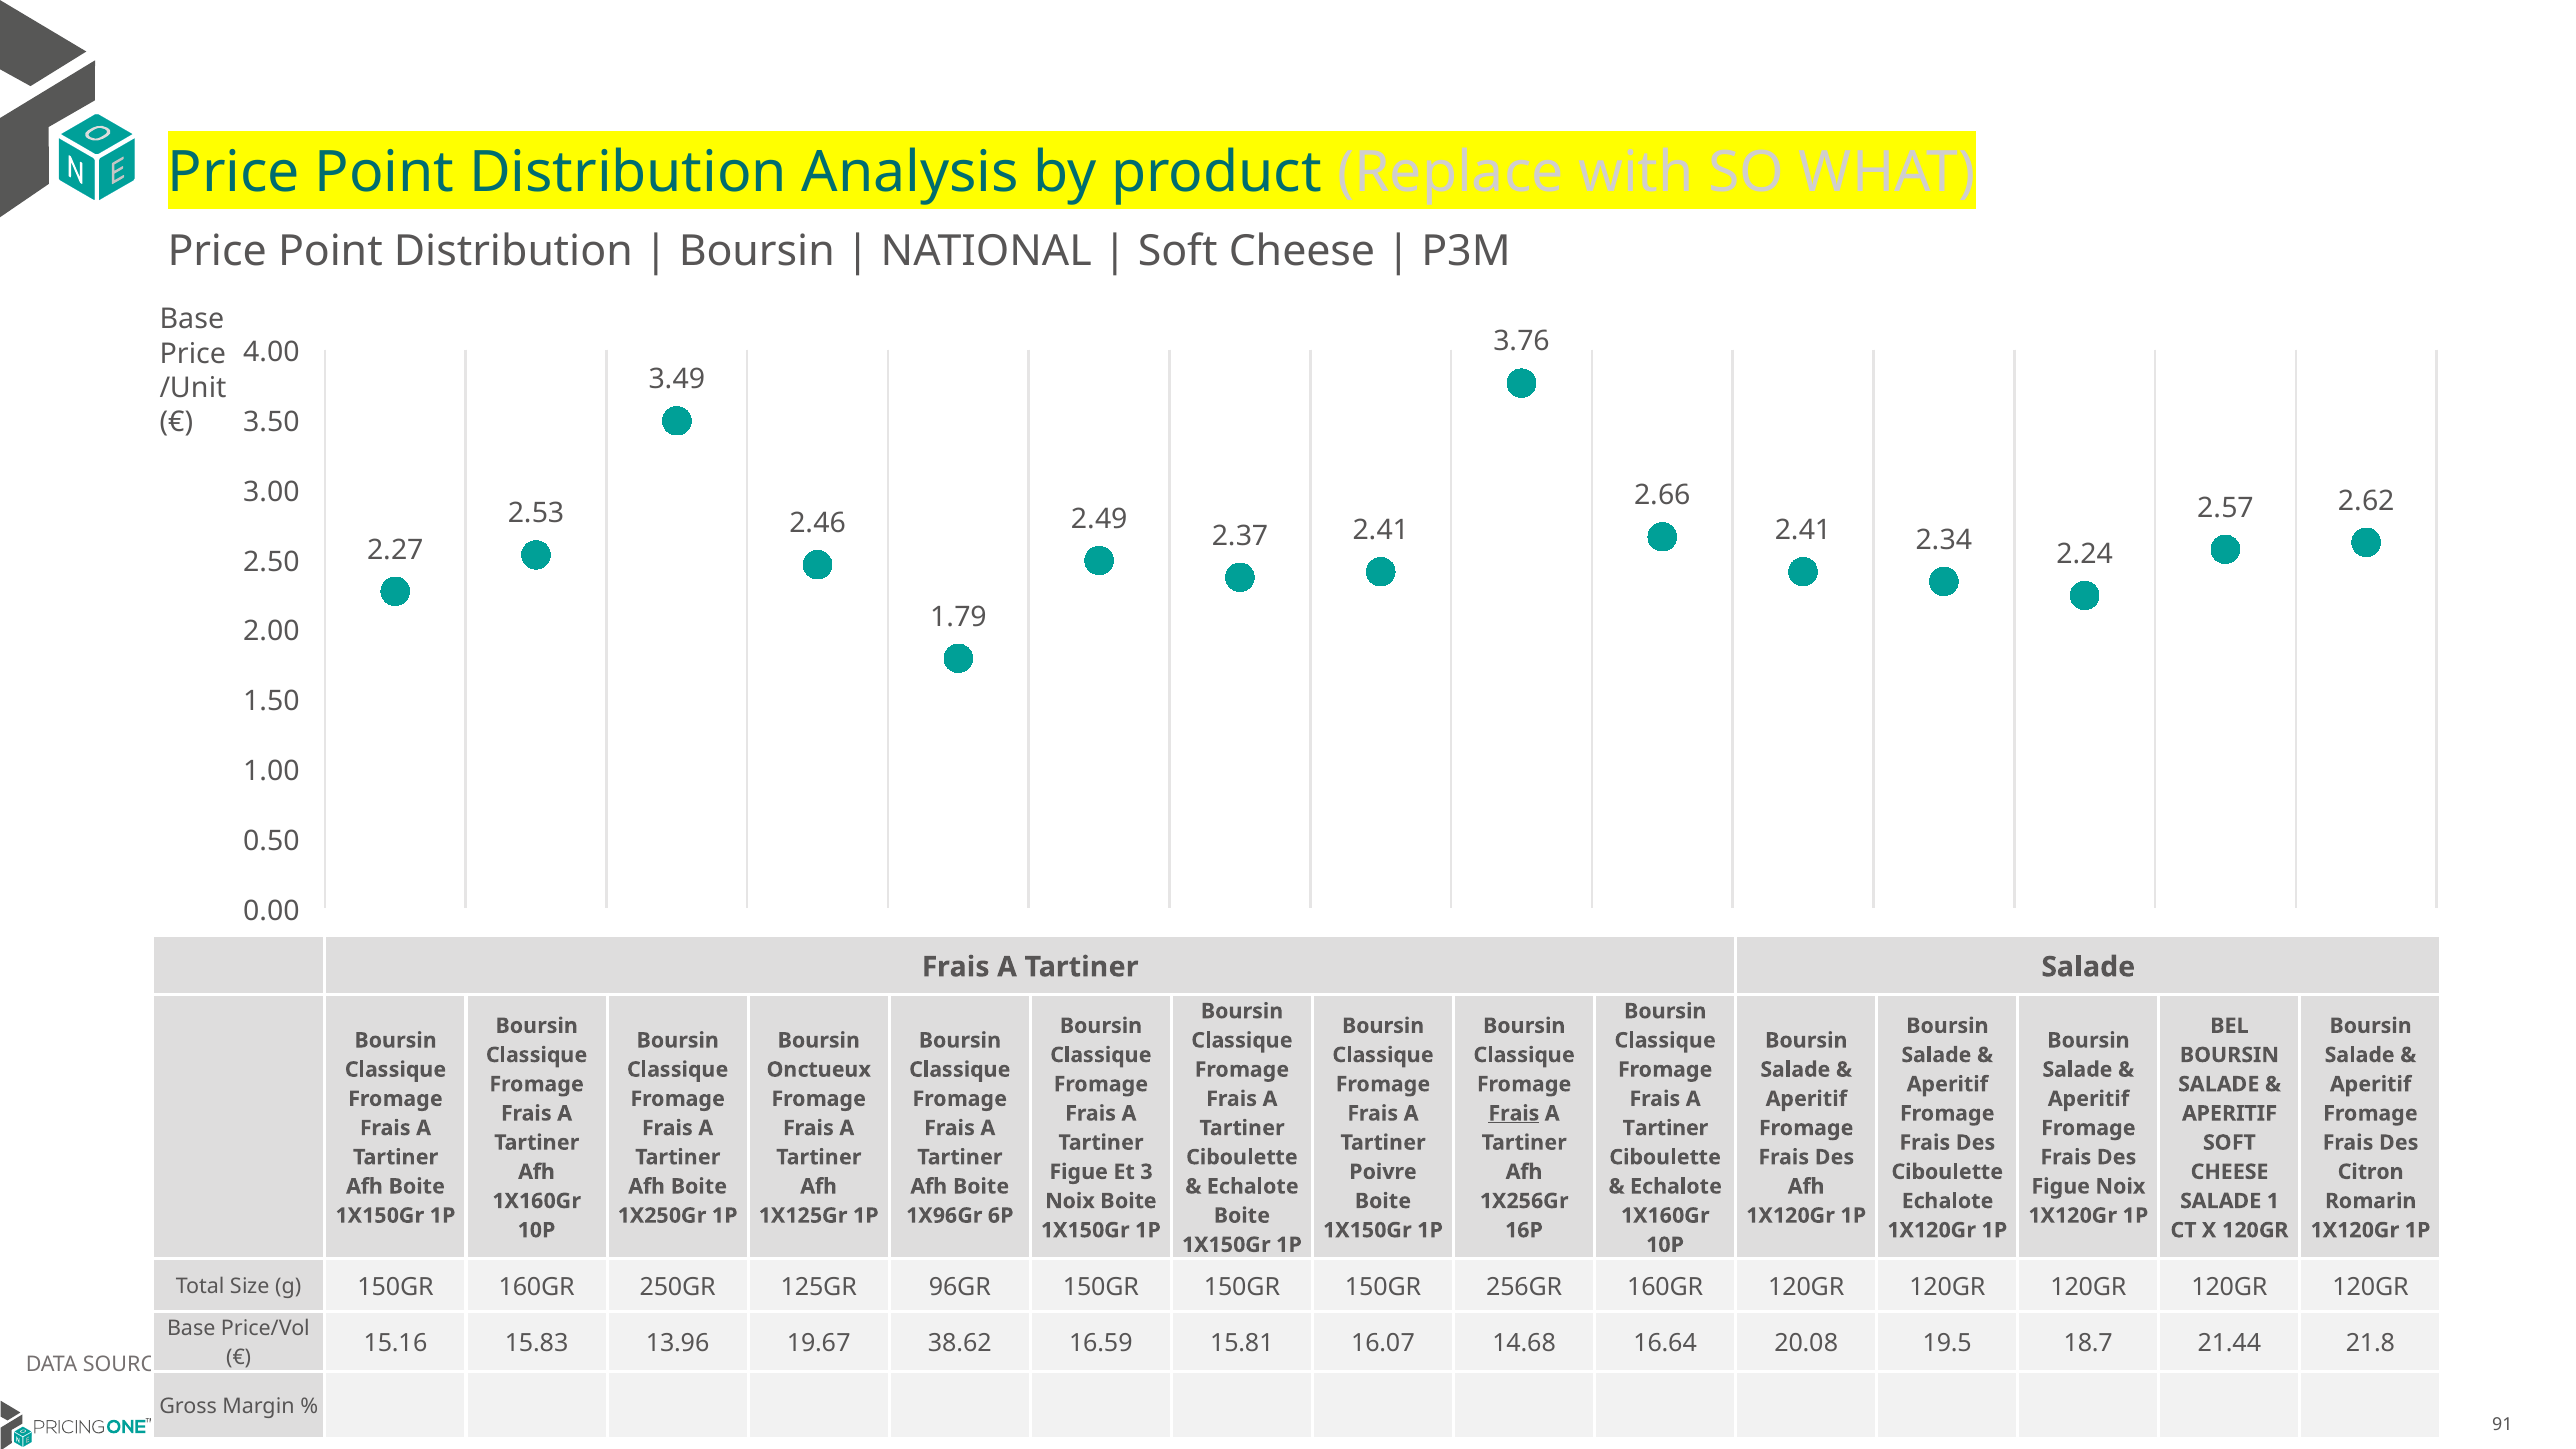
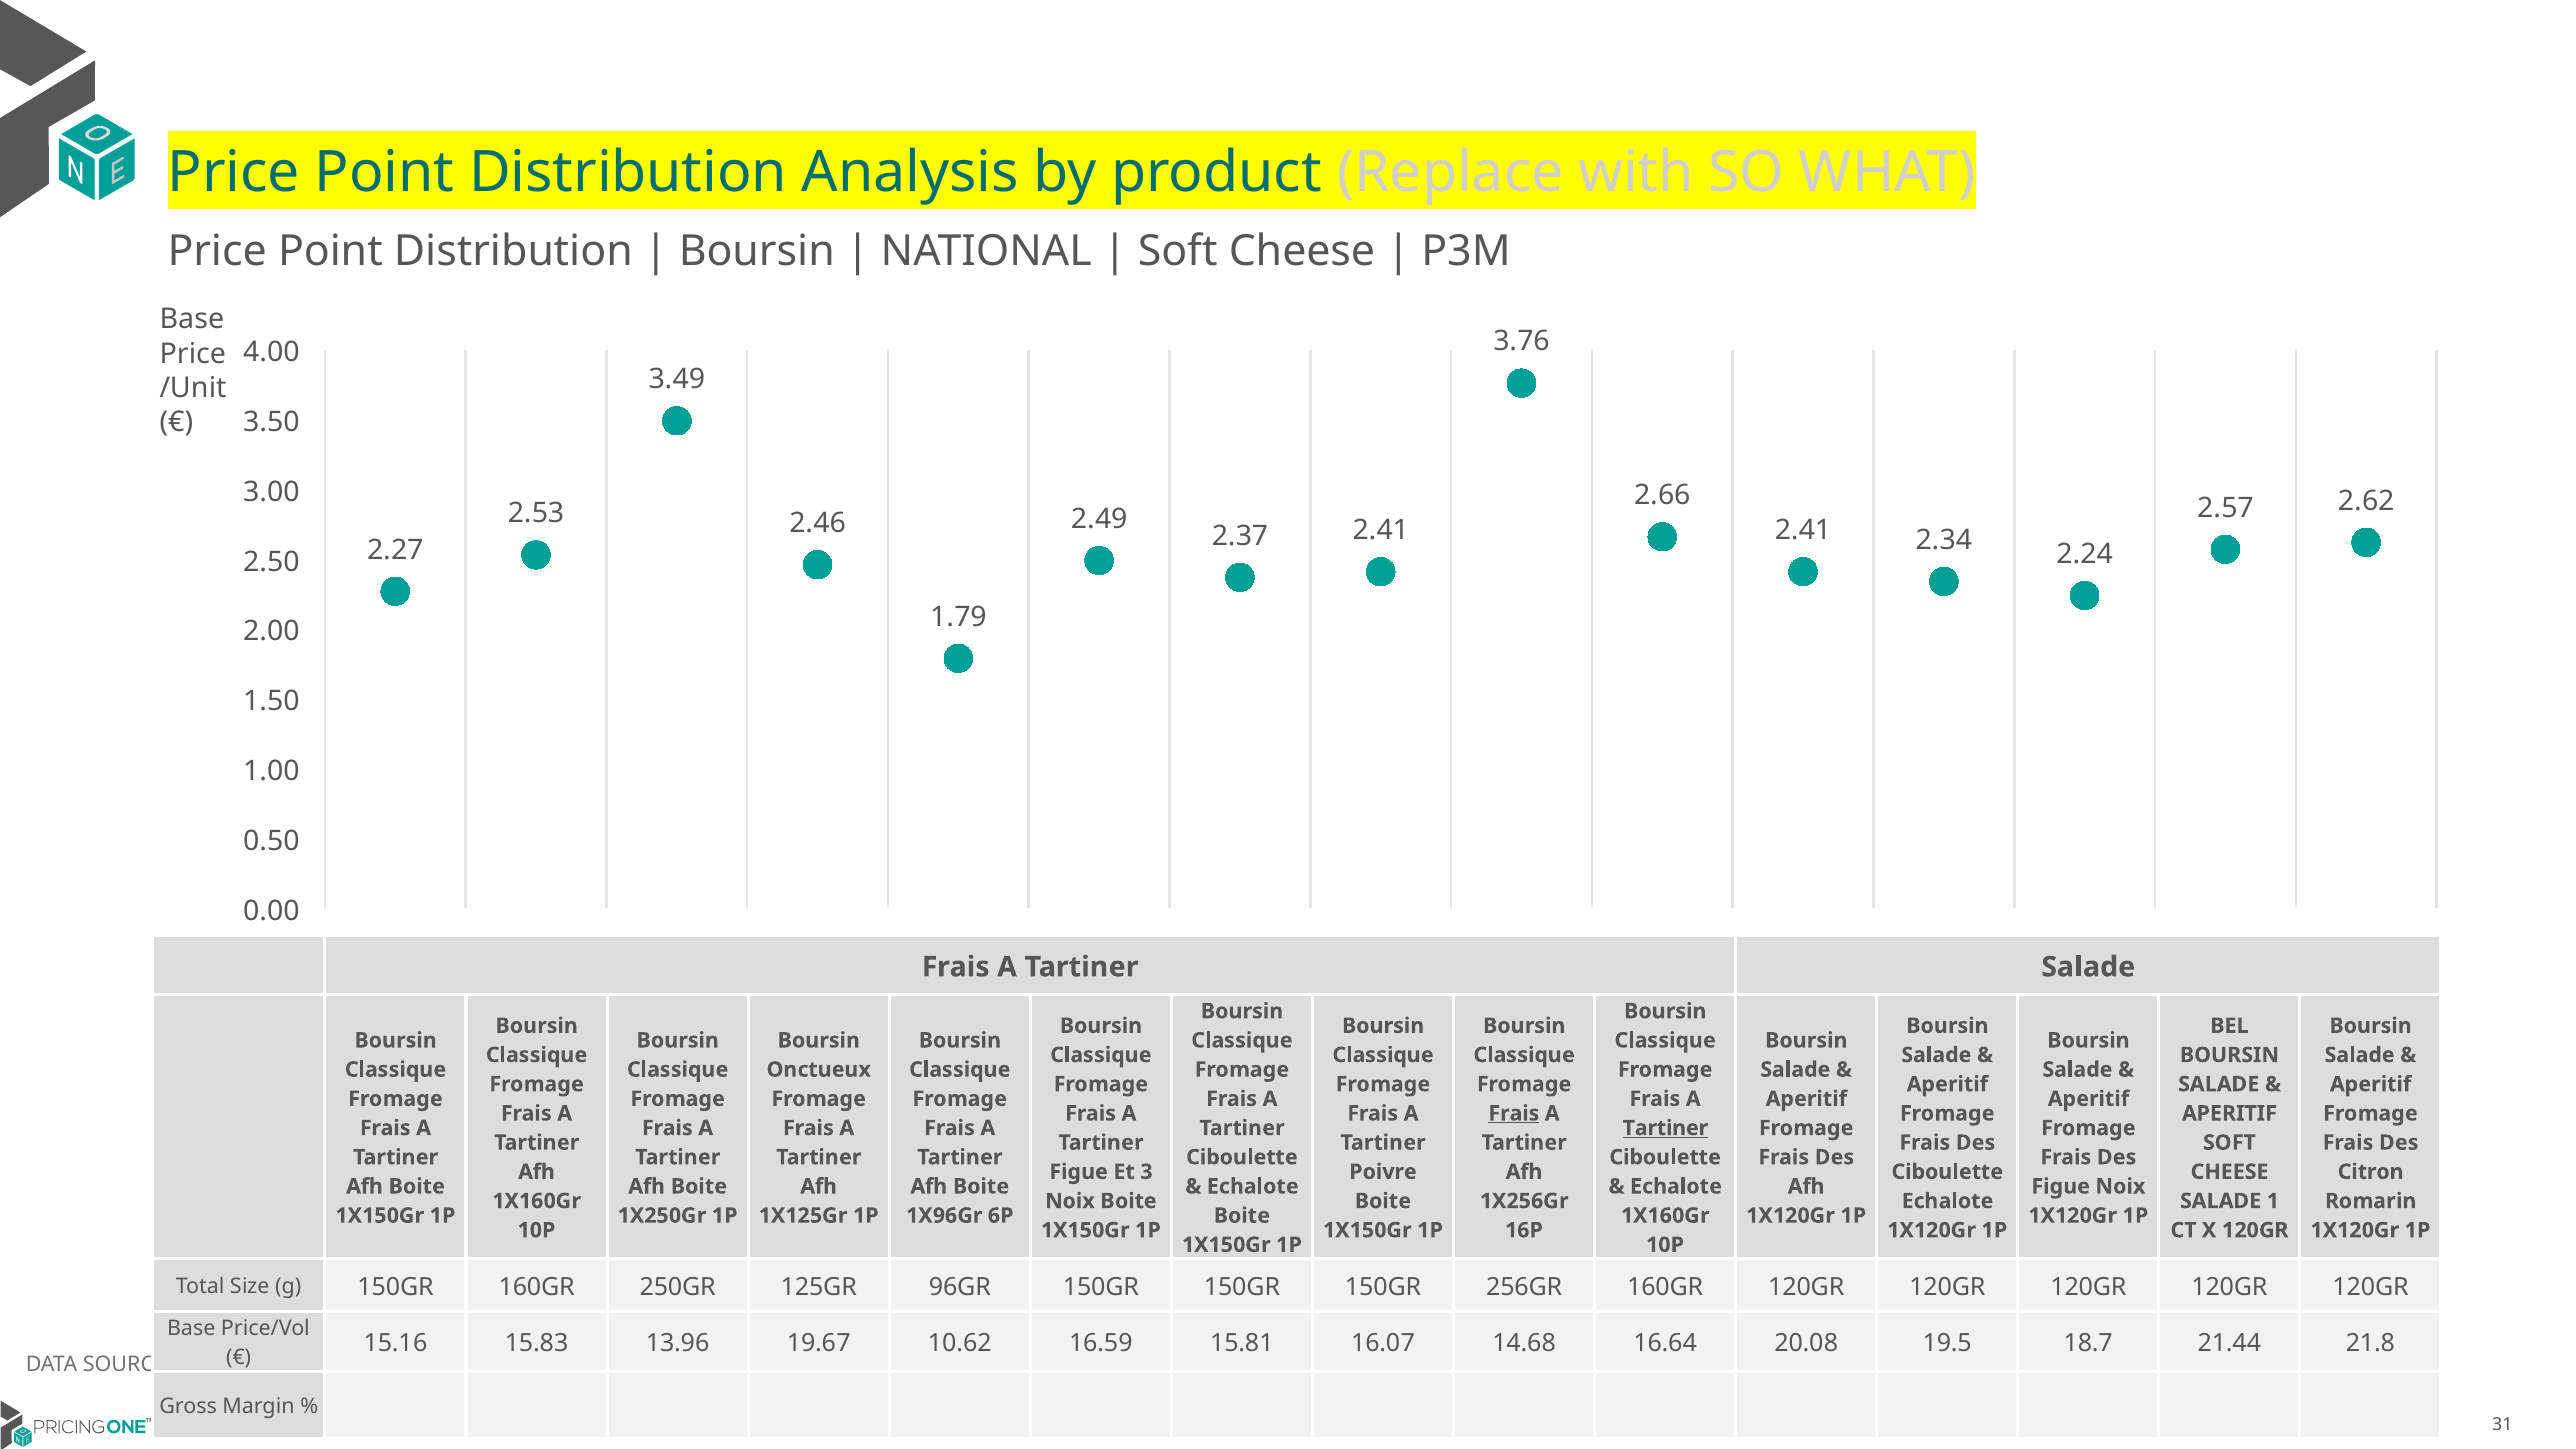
Tartiner at (1665, 1128) underline: none -> present
38.62: 38.62 -> 10.62
91: 91 -> 31
